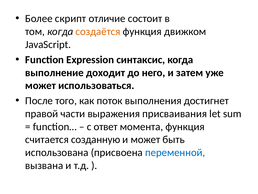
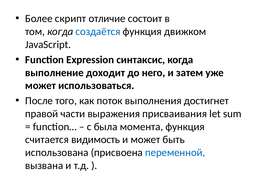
создаётся colour: orange -> blue
ответ: ответ -> была
созданную: созданную -> видимость
